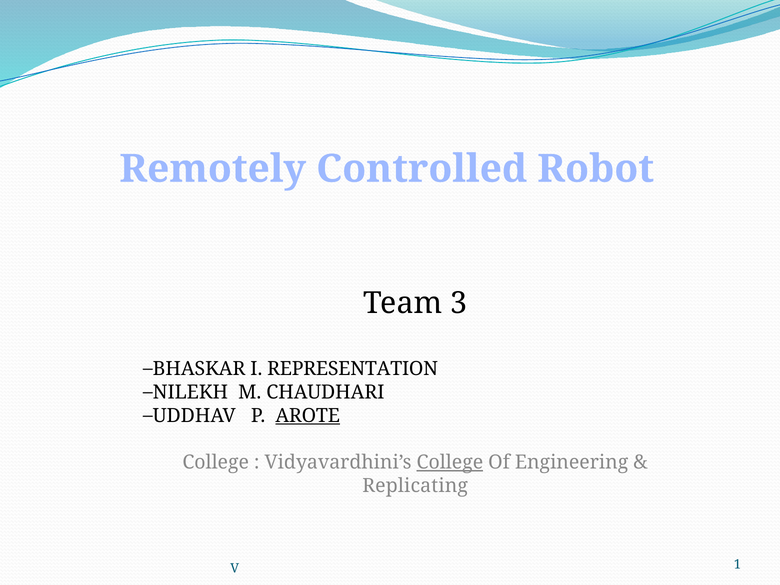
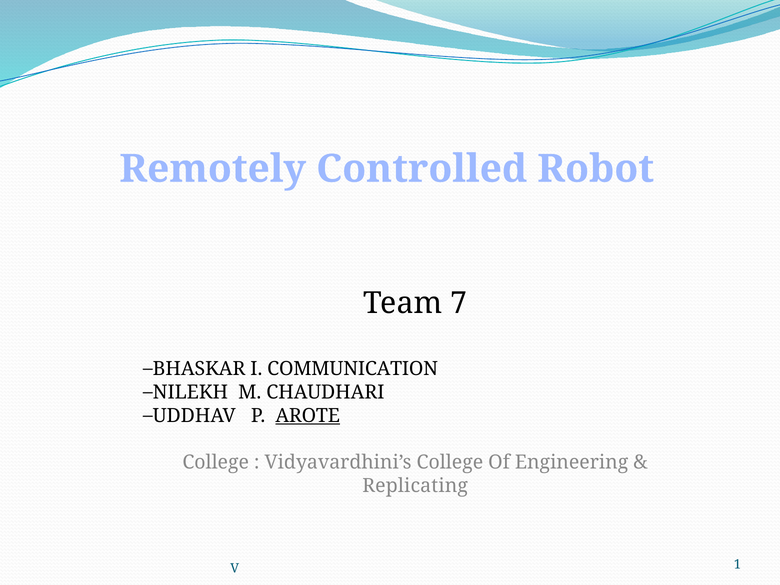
3: 3 -> 7
REPRESENTATION: REPRESENTATION -> COMMUNICATION
College at (450, 462) underline: present -> none
